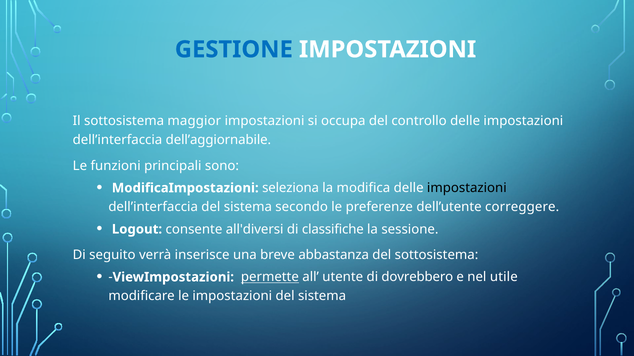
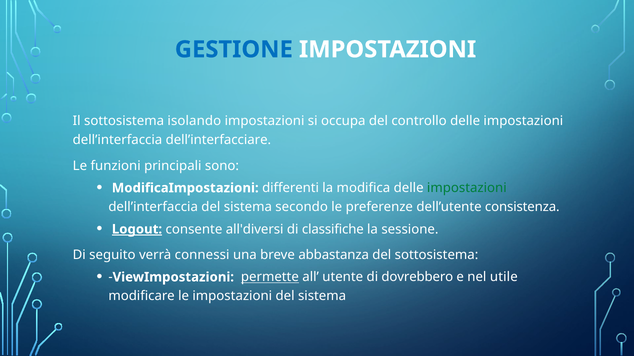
maggior: maggior -> isolando
dell’aggiornabile: dell’aggiornabile -> dell’interfacciare
seleziona: seleziona -> differenti
impostazioni at (467, 188) colour: black -> green
correggere: correggere -> consistenza
Logout underline: none -> present
inserisce: inserisce -> connessi
